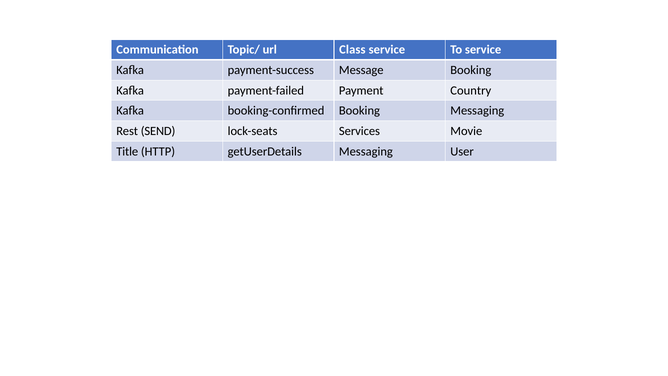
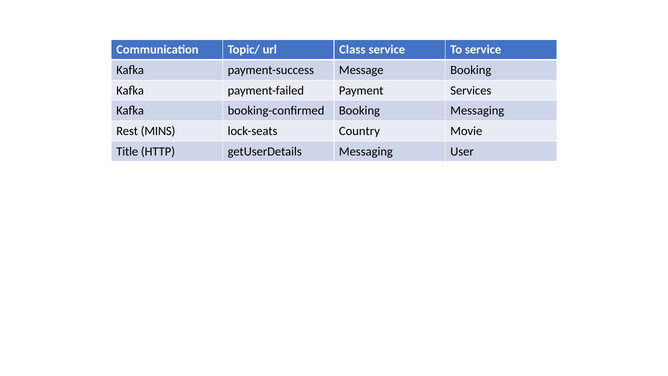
Country: Country -> Services
SEND: SEND -> MINS
Services: Services -> Country
